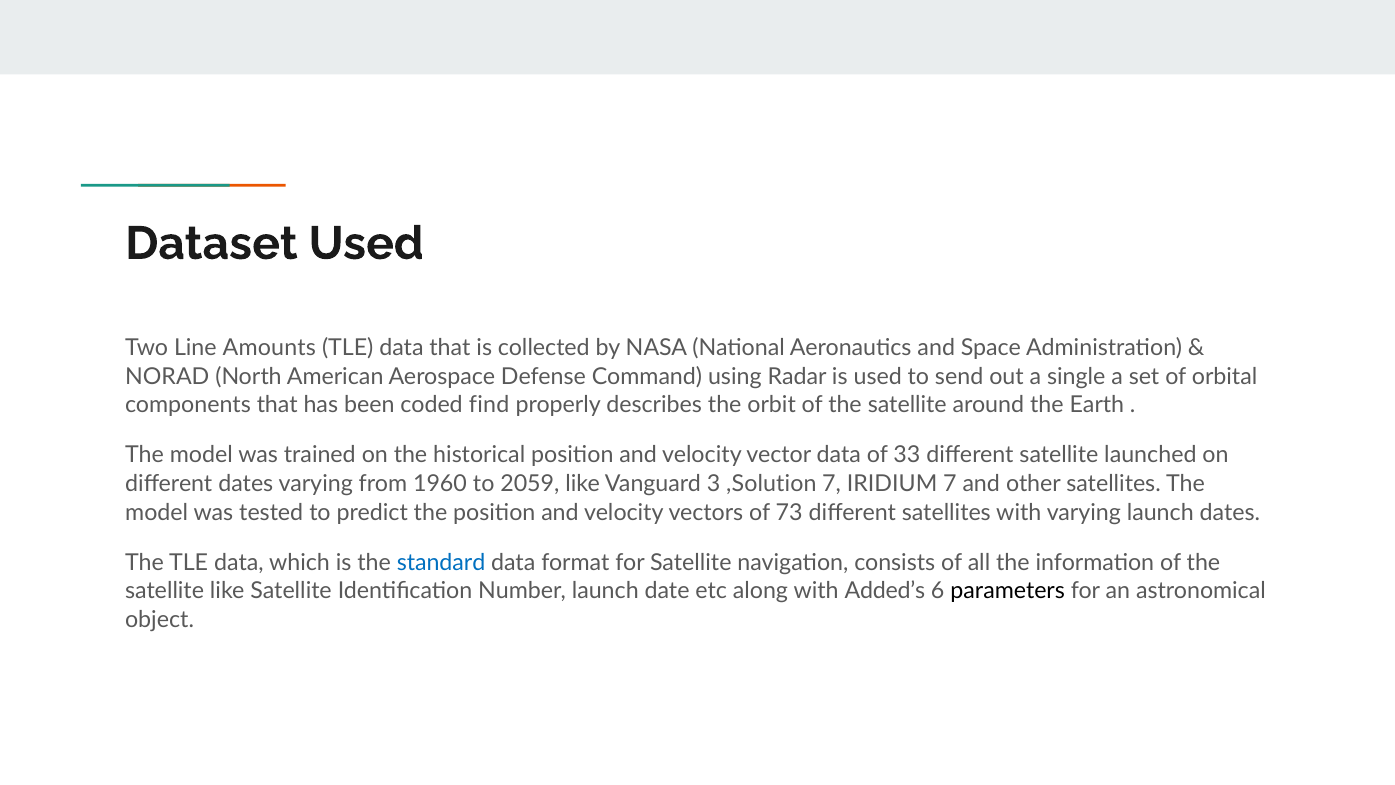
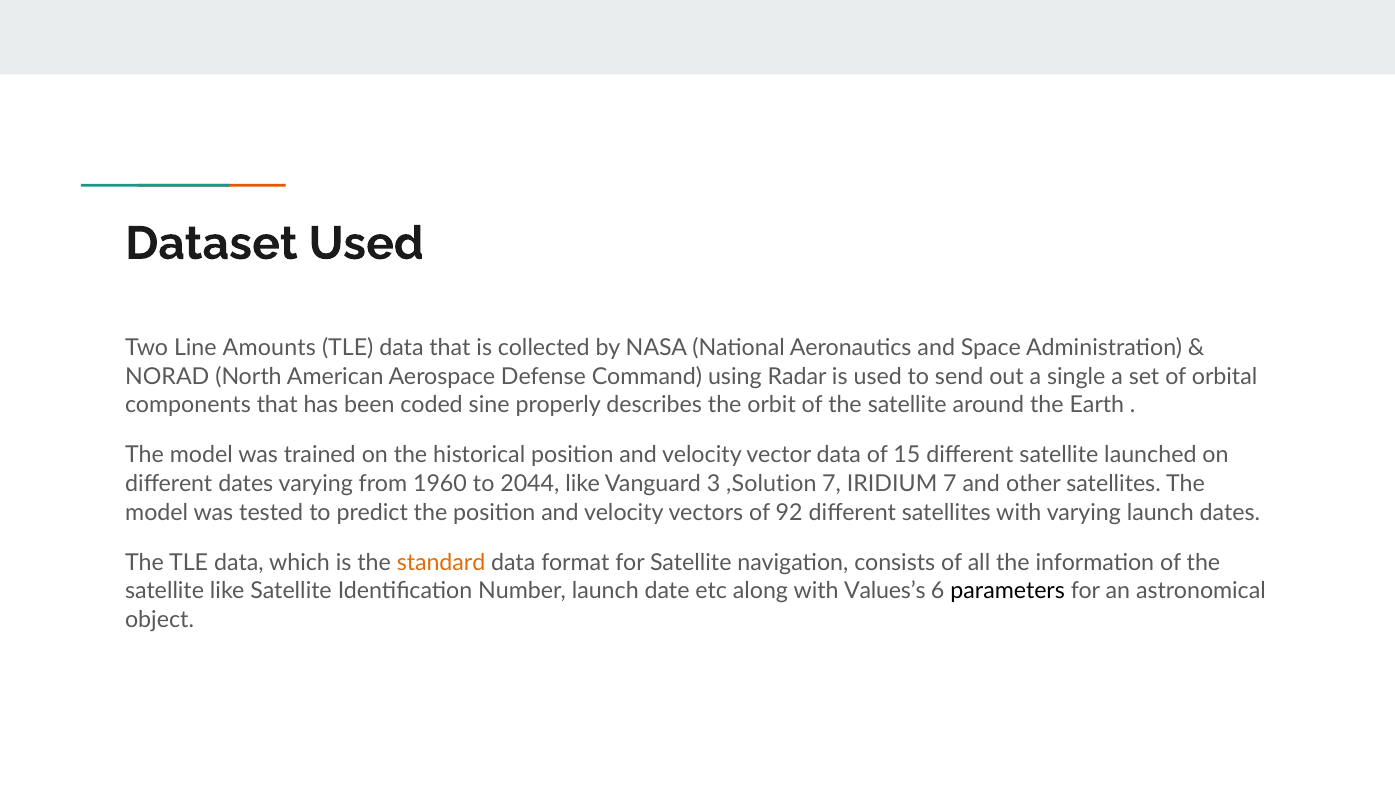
find: find -> sine
33: 33 -> 15
2059: 2059 -> 2044
73: 73 -> 92
standard colour: blue -> orange
Added’s: Added’s -> Values’s
